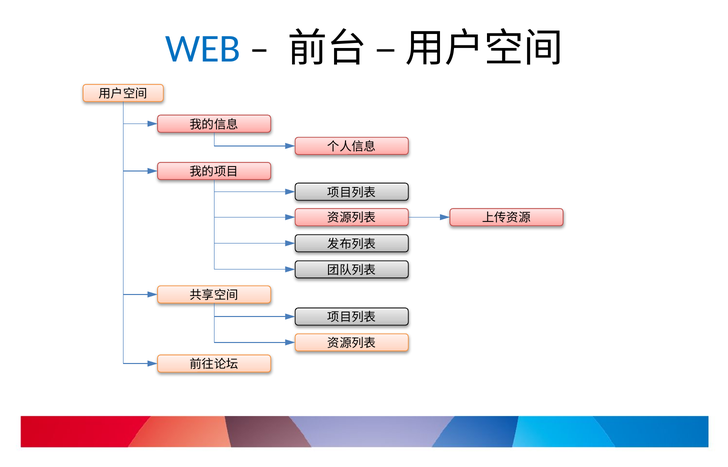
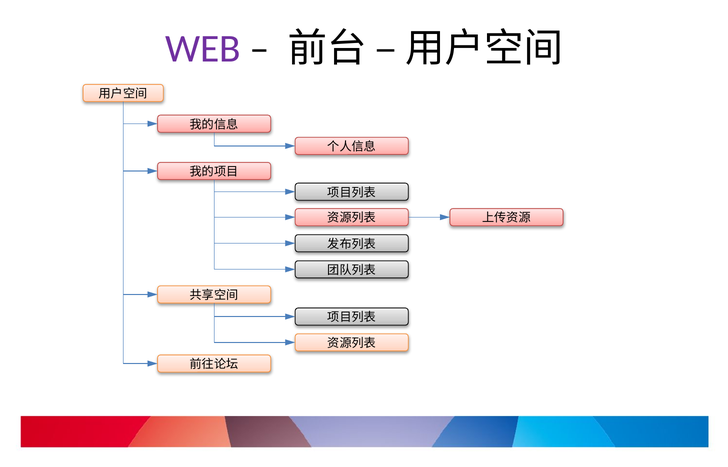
WEB colour: blue -> purple
